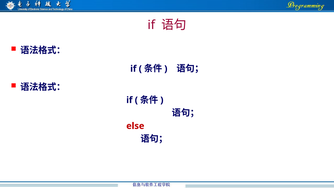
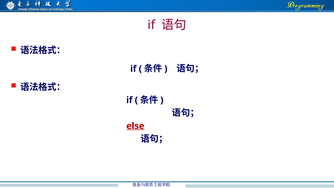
else underline: none -> present
